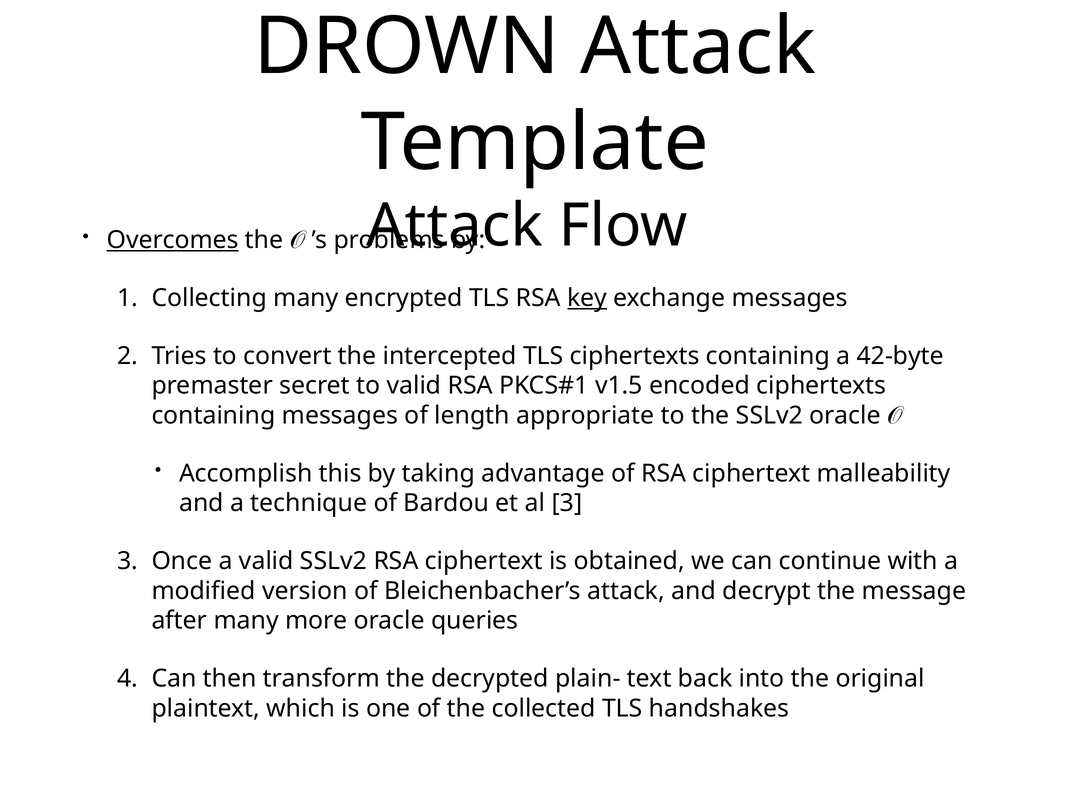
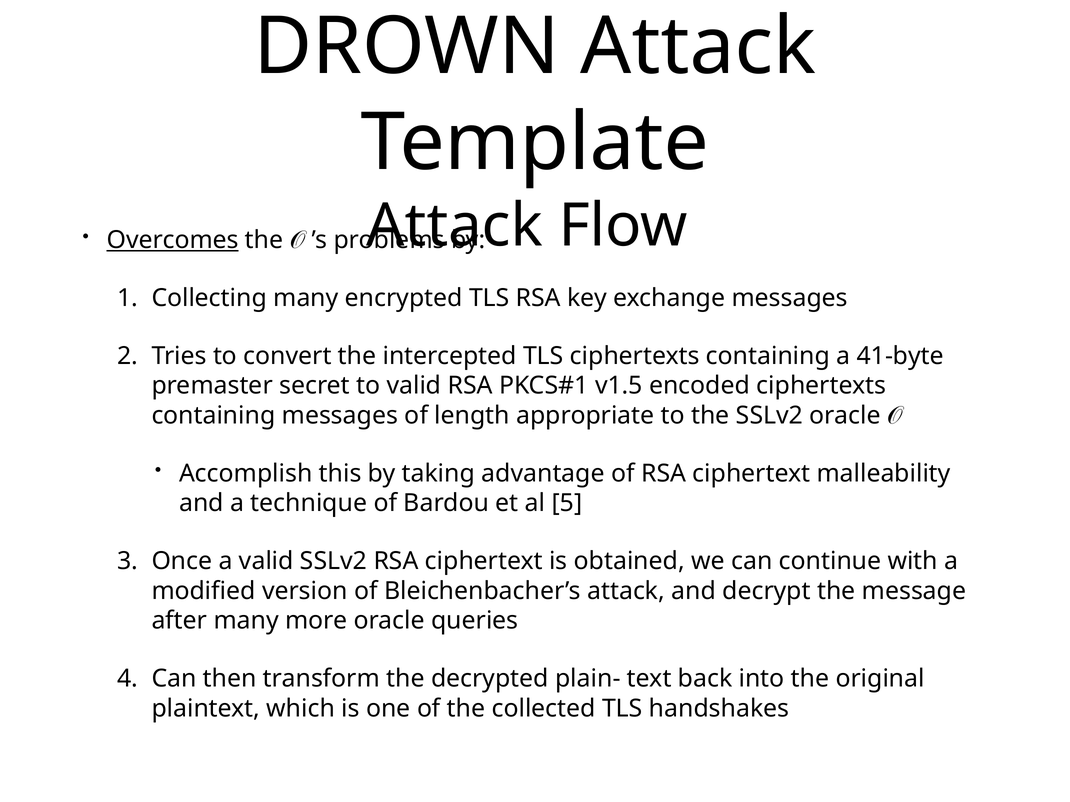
key underline: present -> none
42-byte: 42-byte -> 41-byte
al 3: 3 -> 5
